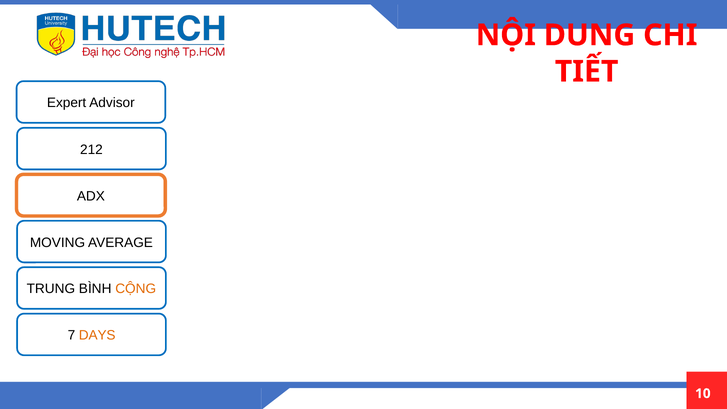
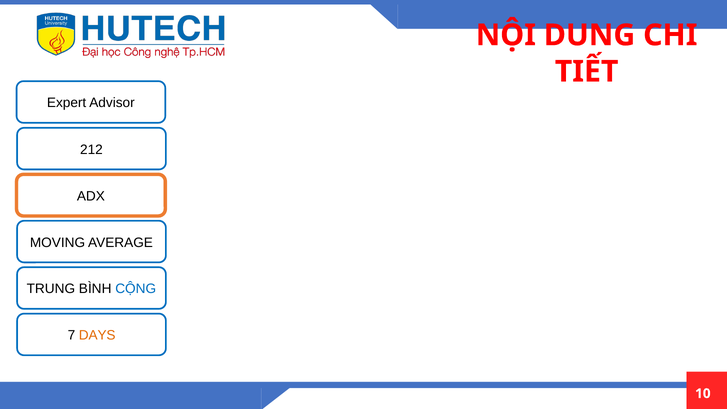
CỘNG colour: orange -> blue
